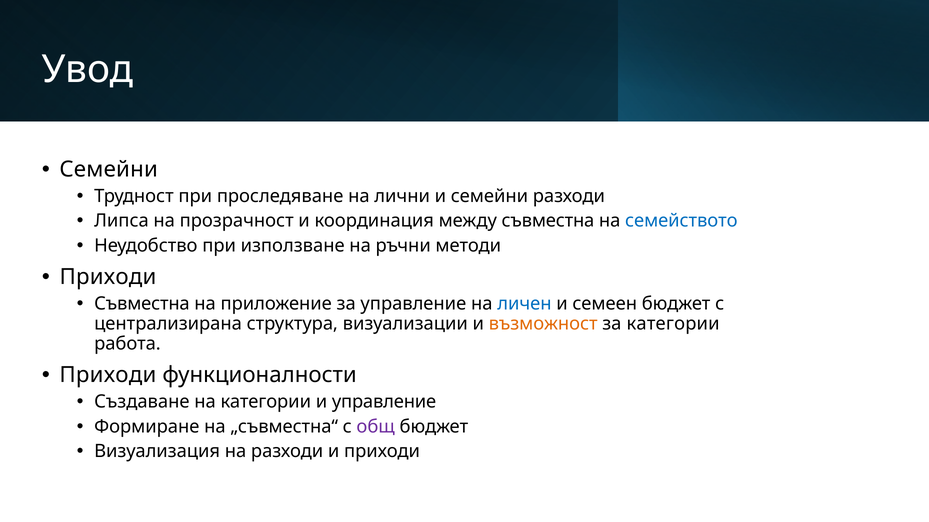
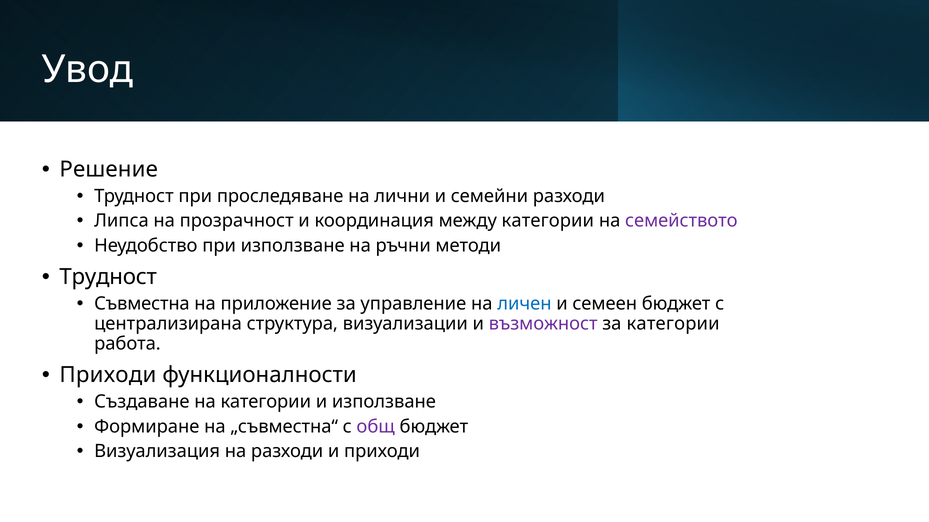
Семейни at (109, 170): Семейни -> Решение
между съвместна: съвместна -> категории
семейството colour: blue -> purple
Приходи at (108, 277): Приходи -> Трудност
възможност colour: orange -> purple
и управление: управление -> използване
